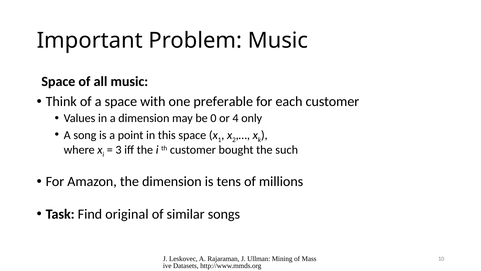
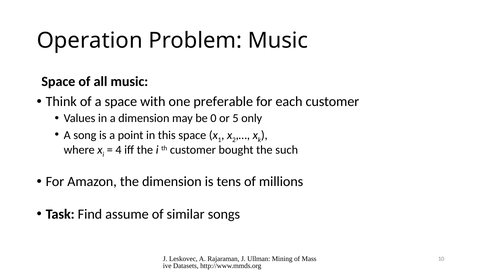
Important: Important -> Operation
4: 4 -> 5
3: 3 -> 4
original: original -> assume
